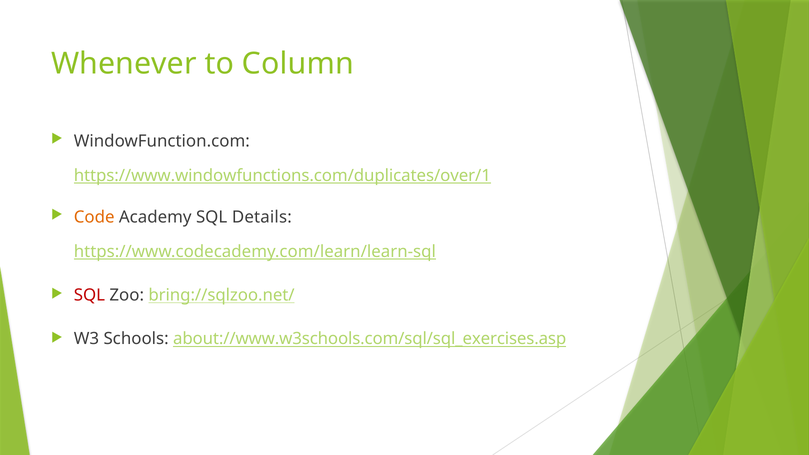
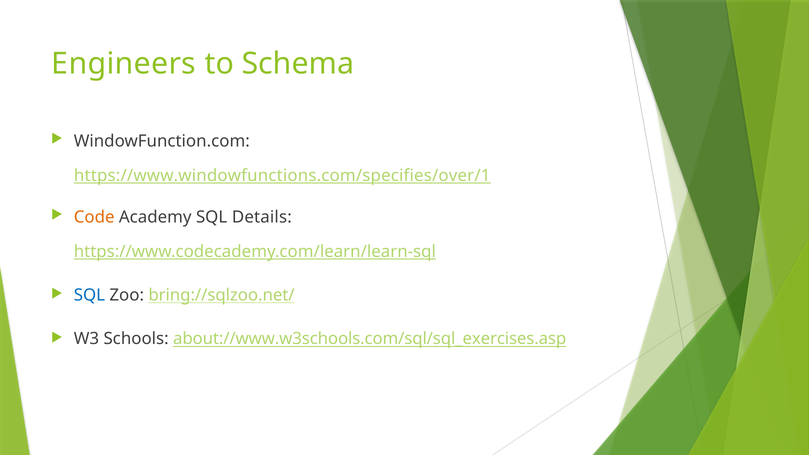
Whenever: Whenever -> Engineers
Column: Column -> Schema
https://www.windowfunctions.com/duplicates/over/1: https://www.windowfunctions.com/duplicates/over/1 -> https://www.windowfunctions.com/specifies/over/1
SQL at (89, 295) colour: red -> blue
